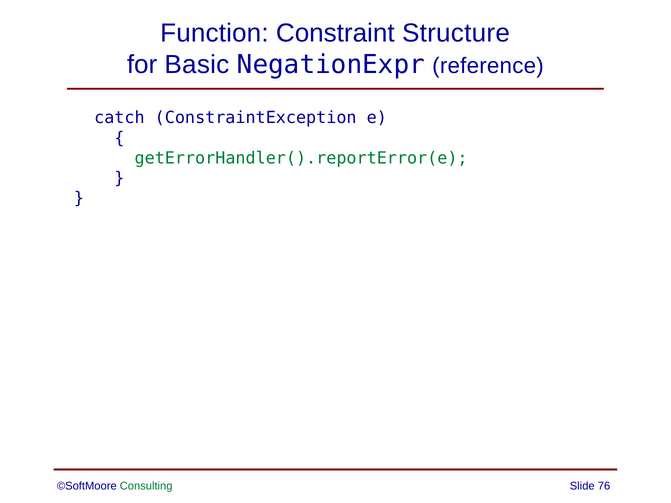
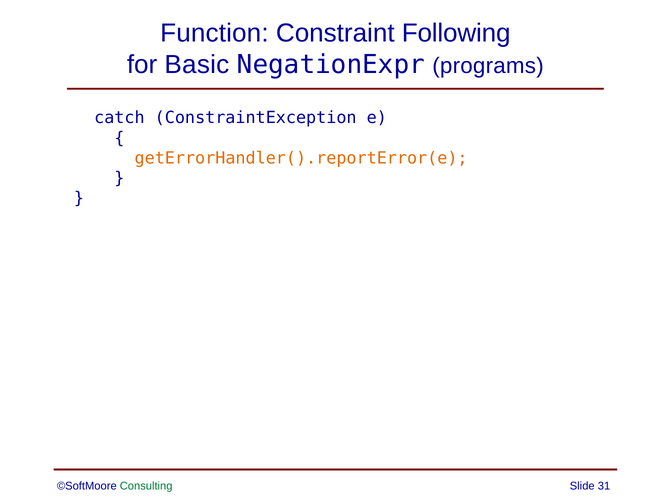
Structure: Structure -> Following
reference: reference -> programs
getErrorHandler().reportError(e colour: green -> orange
76: 76 -> 31
